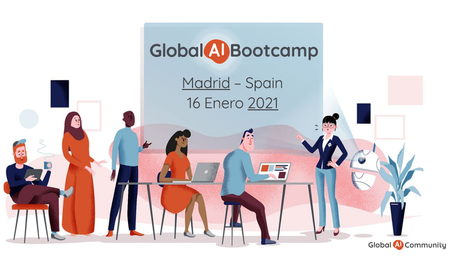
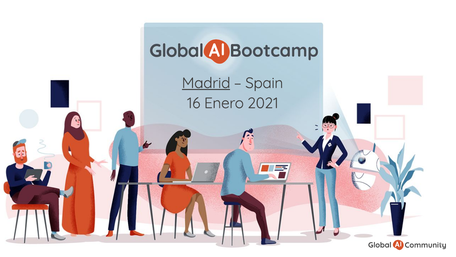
2021 underline: present -> none
